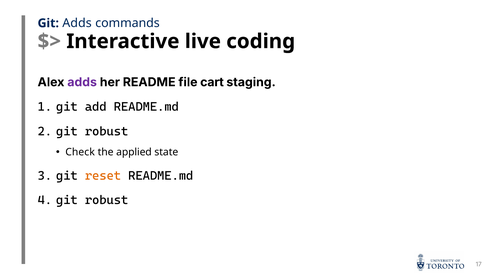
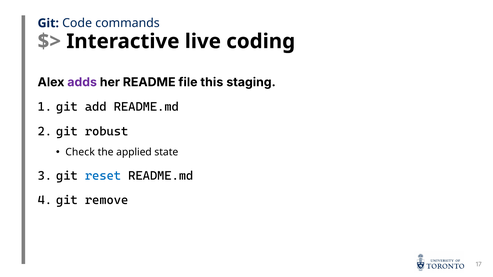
Git Adds: Adds -> Code
cart: cart -> this
reset colour: orange -> blue
robust at (107, 200): robust -> remove
